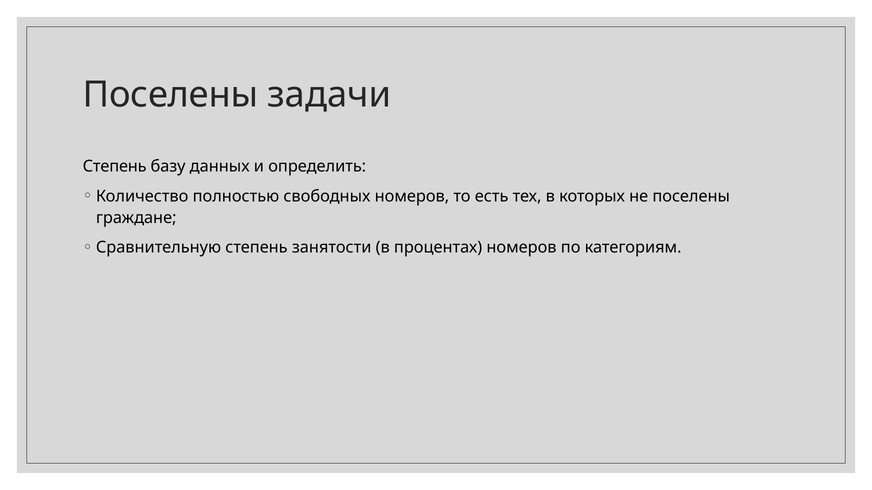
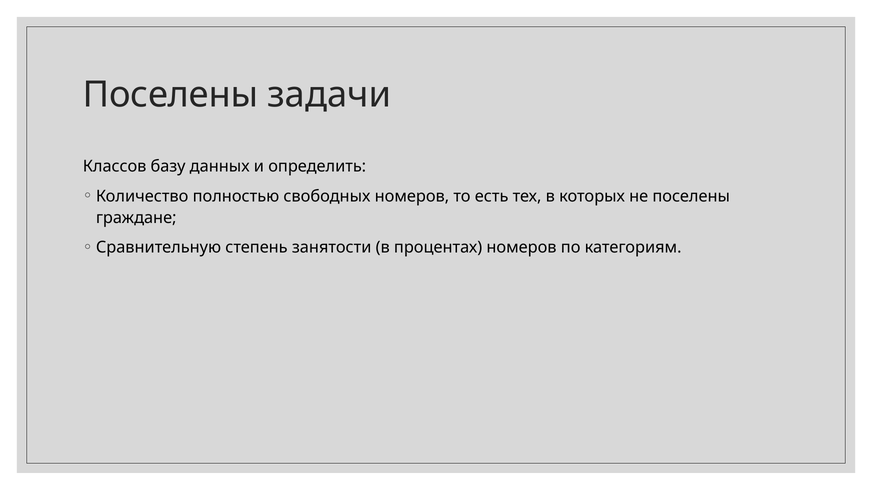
Степень at (115, 167): Степень -> Классов
